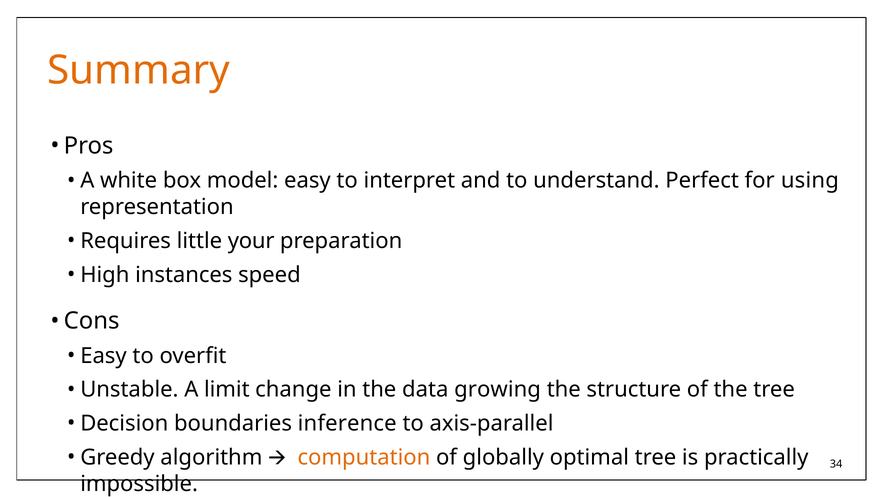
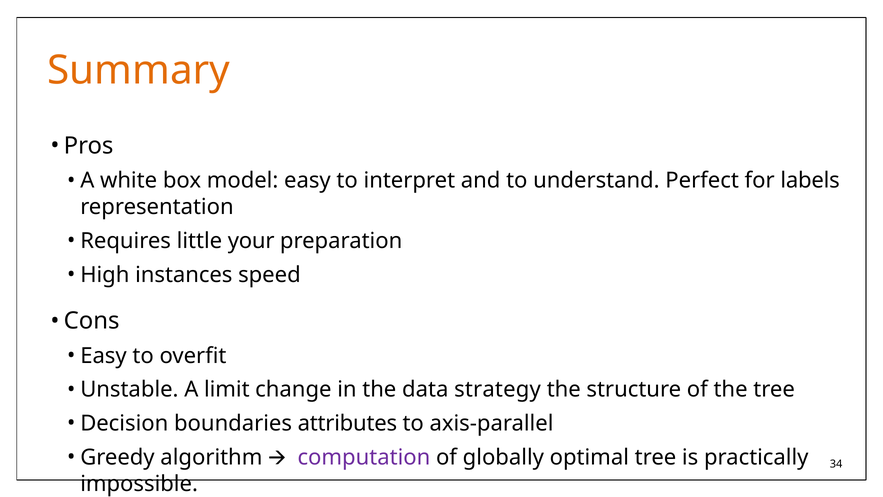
using: using -> labels
growing: growing -> strategy
inference: inference -> attributes
computation colour: orange -> purple
